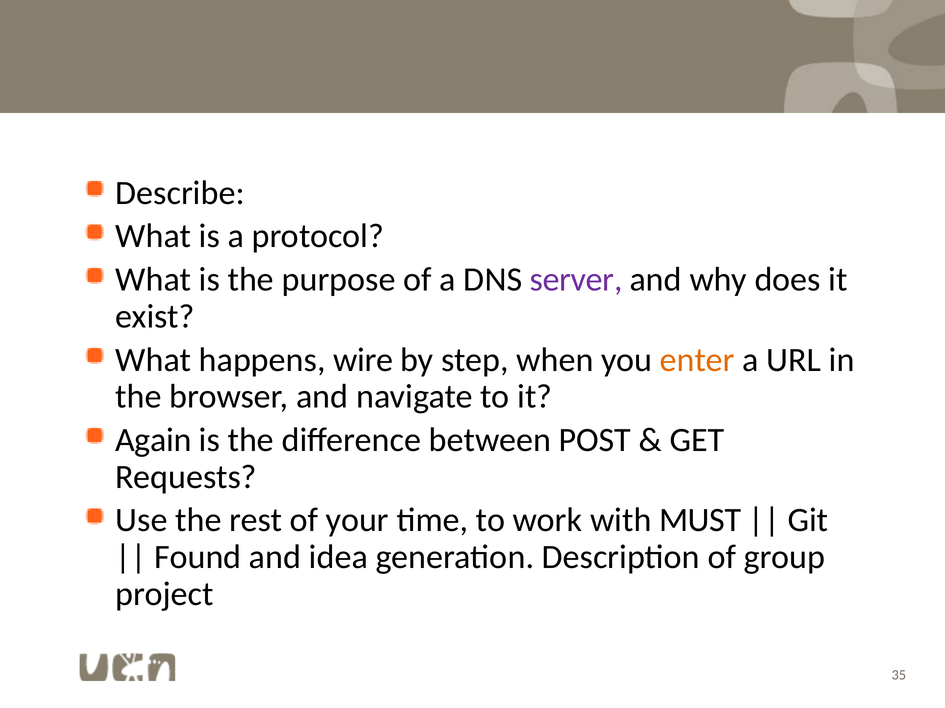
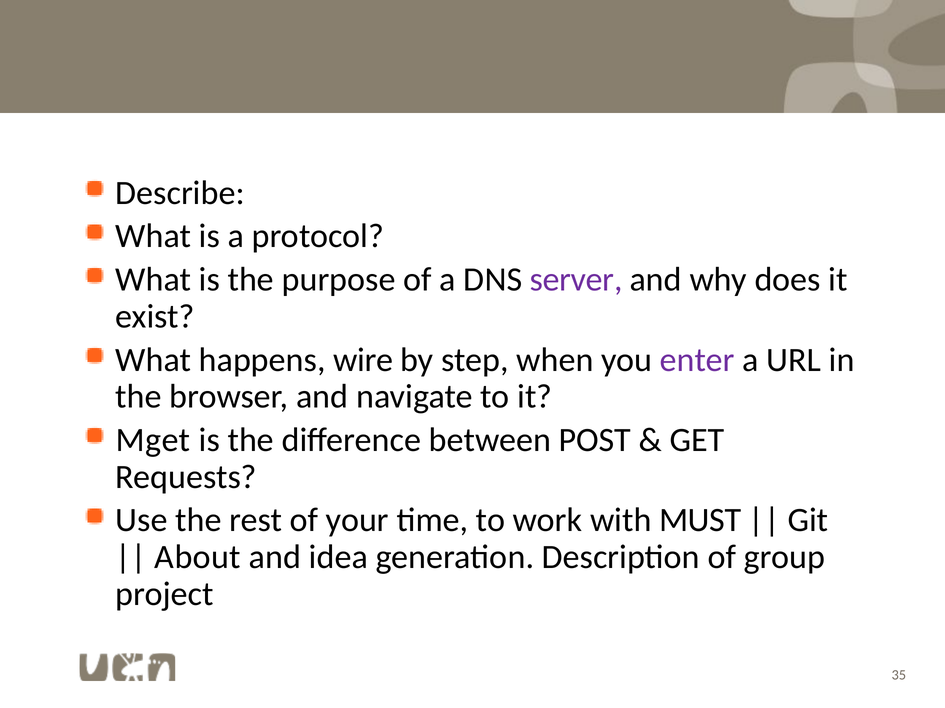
enter colour: orange -> purple
Again: Again -> Mget
Found: Found -> About
